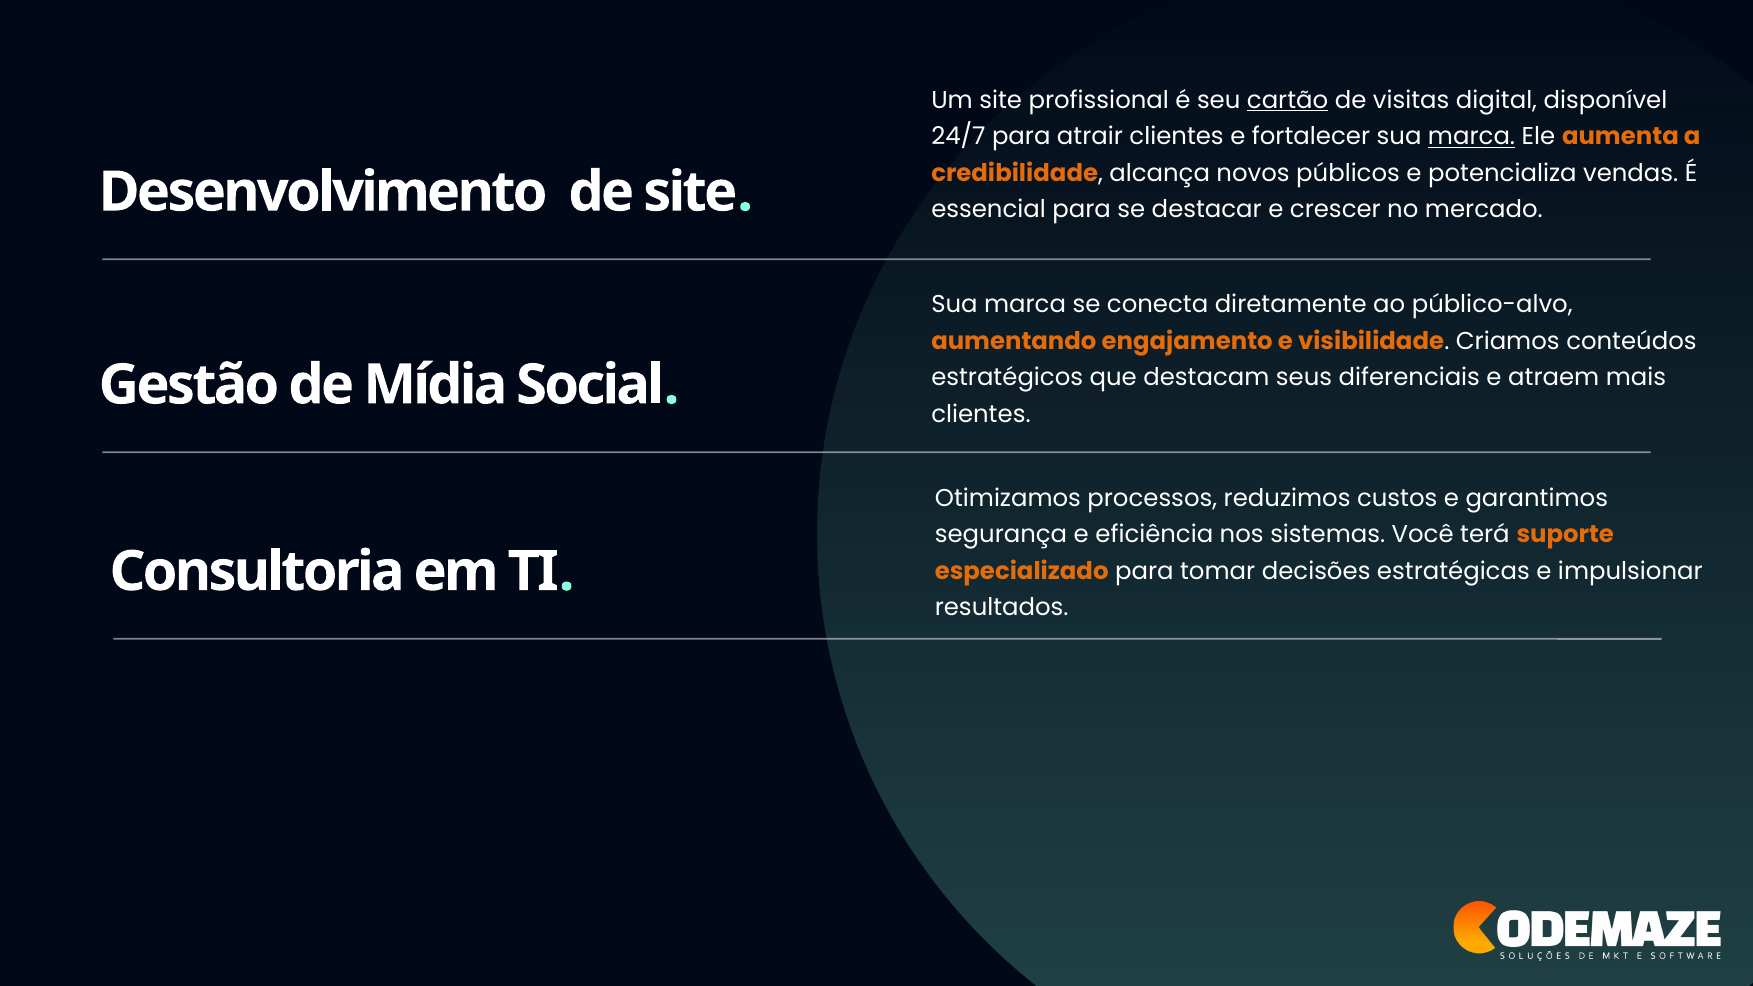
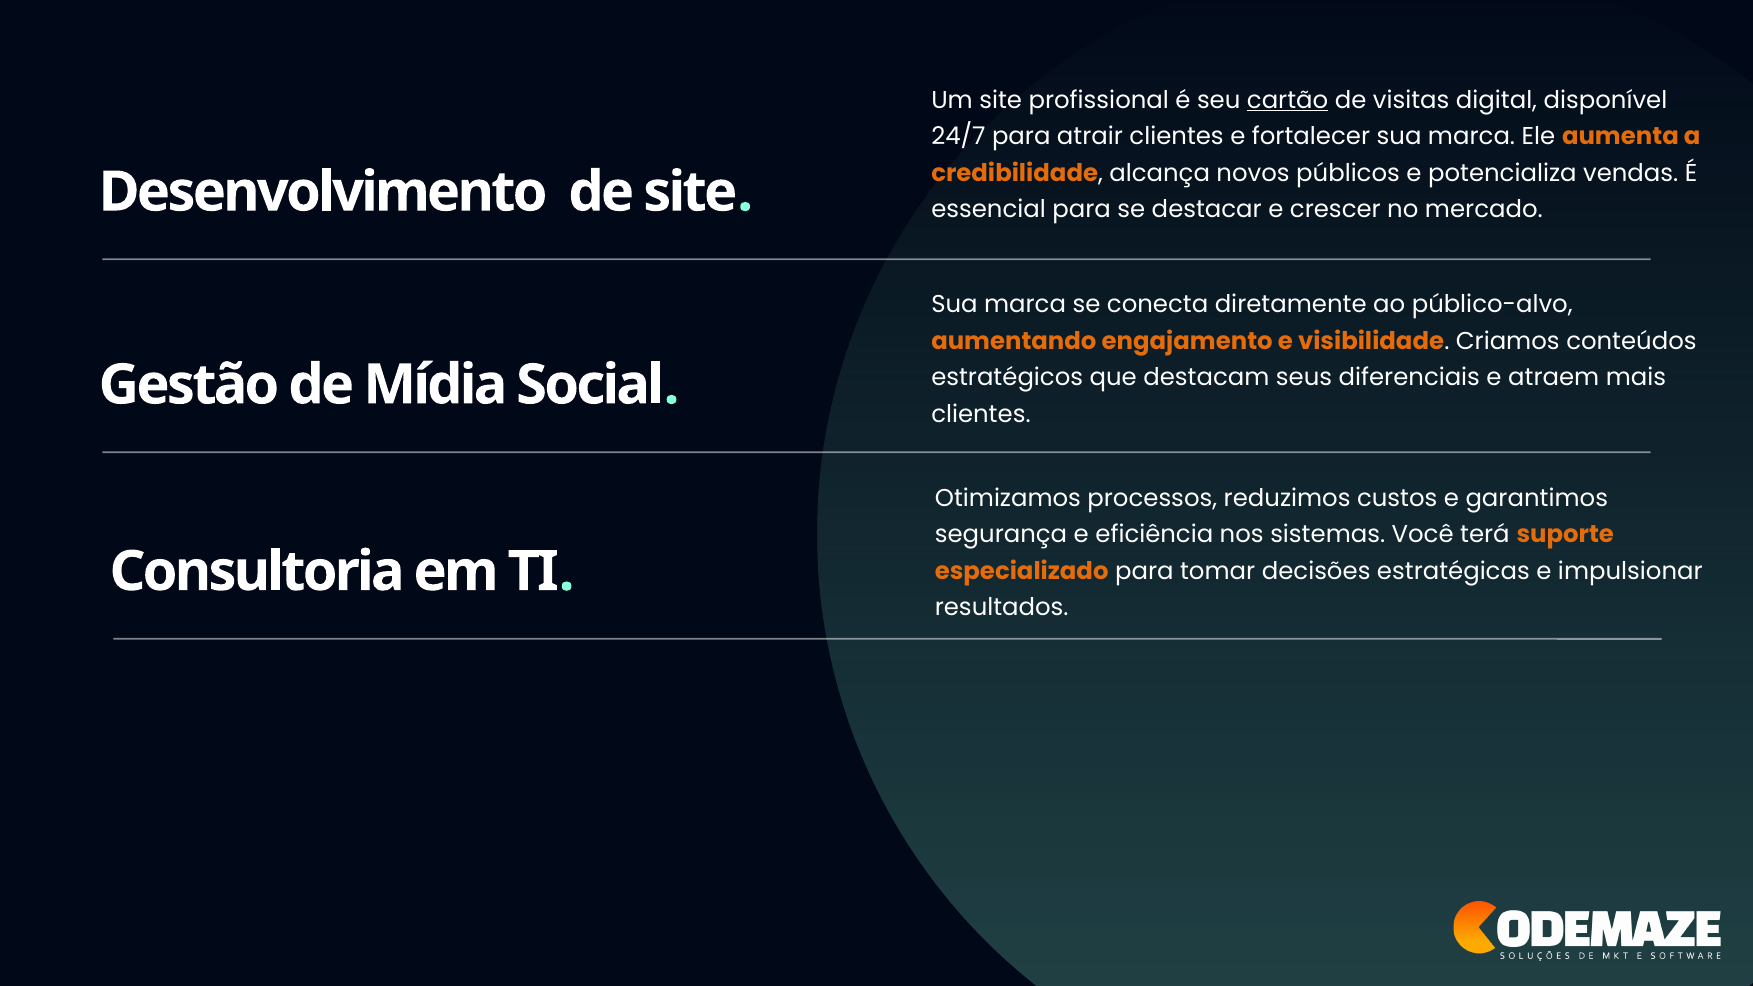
marca at (1472, 137) underline: present -> none
